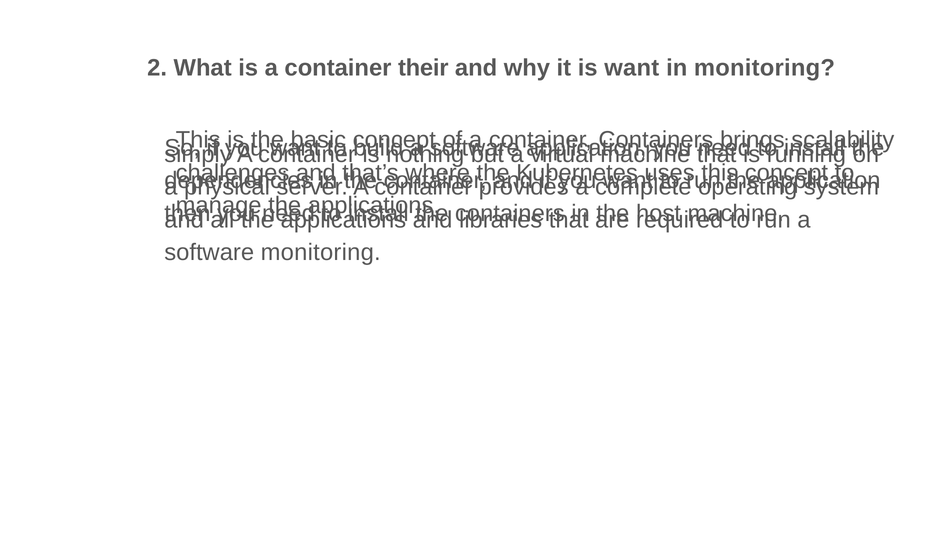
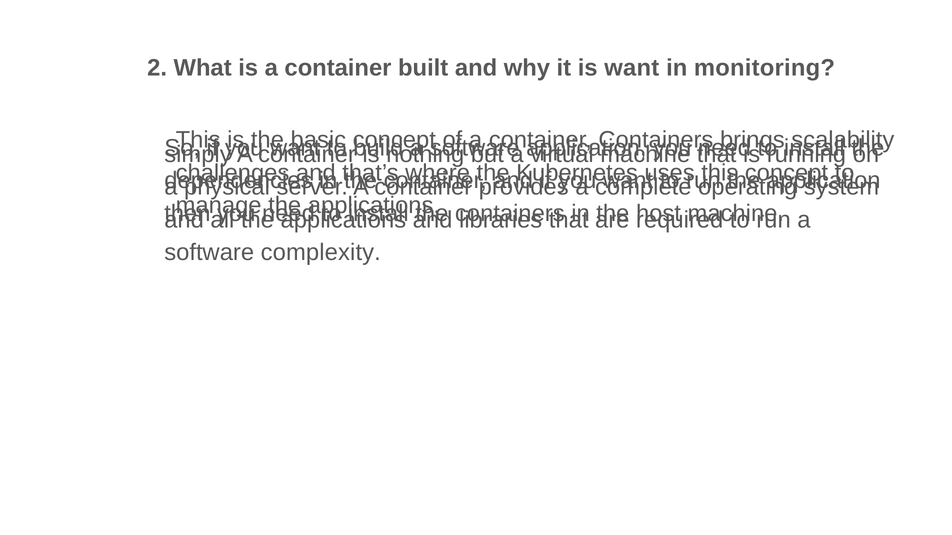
their: their -> built
software monitoring: monitoring -> complexity
